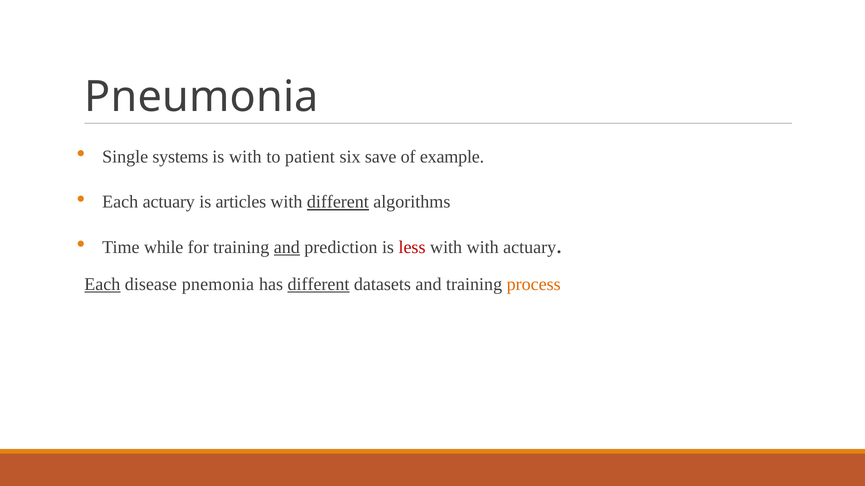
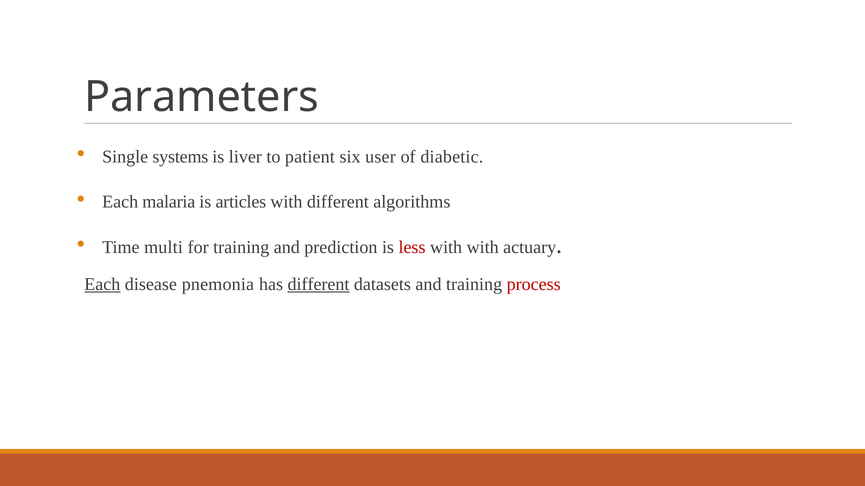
Pneumonia: Pneumonia -> Parameters
is with: with -> liver
save: save -> user
example: example -> diabetic
Each actuary: actuary -> malaria
different at (338, 202) underline: present -> none
while: while -> multi
and at (287, 247) underline: present -> none
process colour: orange -> red
